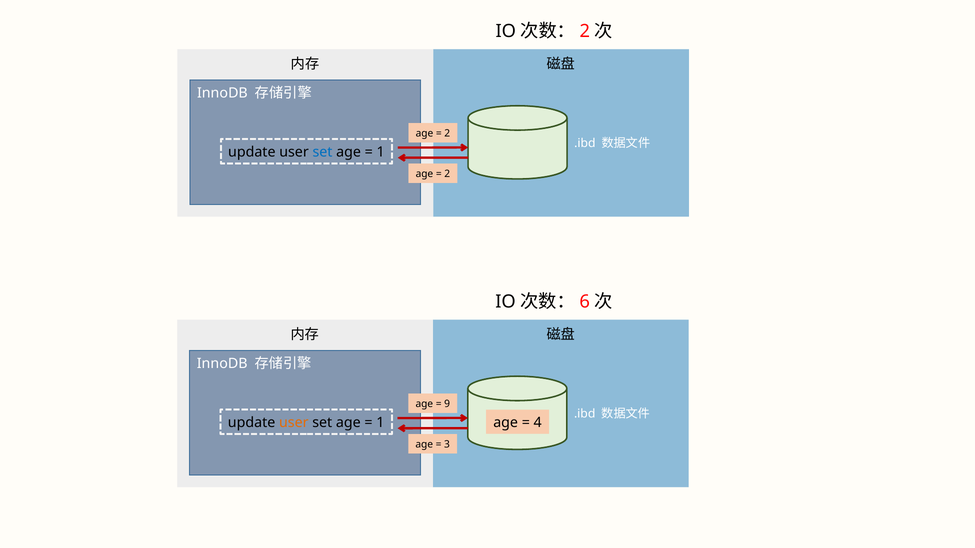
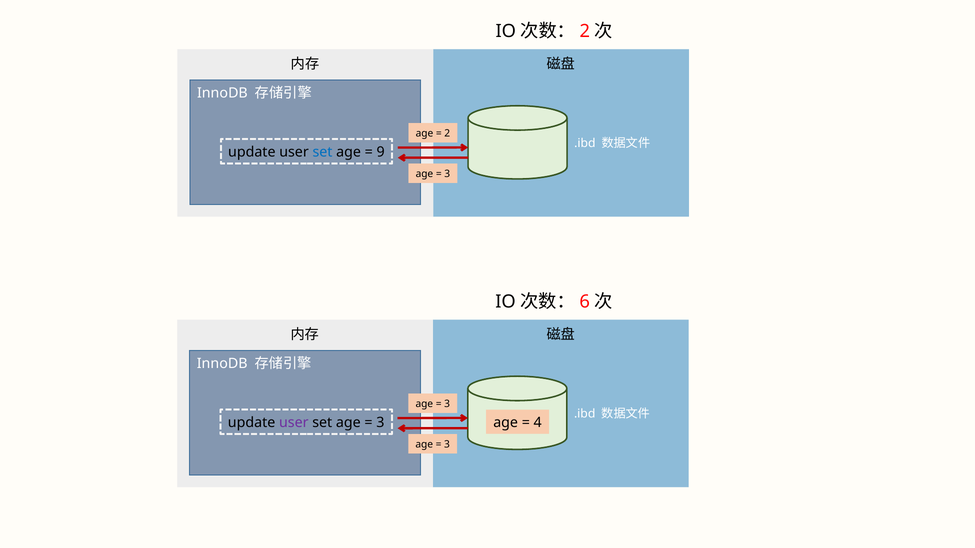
1 at (381, 152): 1 -> 9
2 at (447, 174): 2 -> 3
9 at (447, 404): 9 -> 3
user at (294, 423) colour: orange -> purple
1 at (380, 423): 1 -> 3
